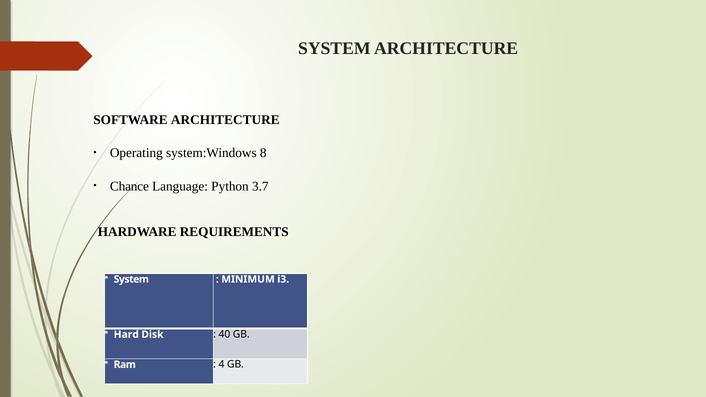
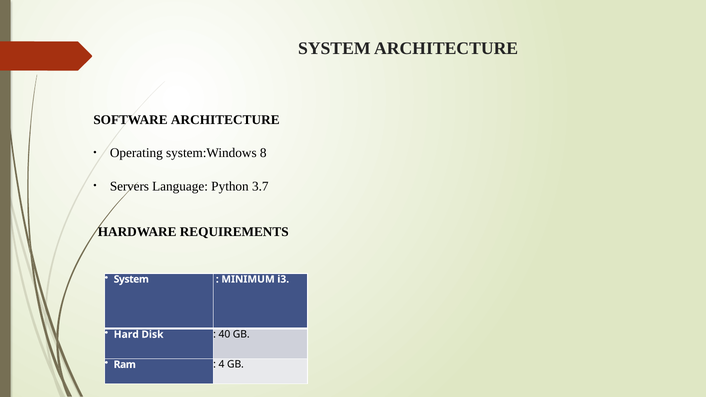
Chance: Chance -> Servers
